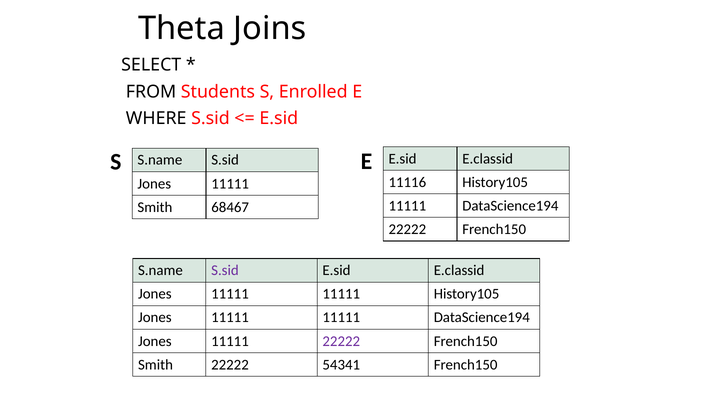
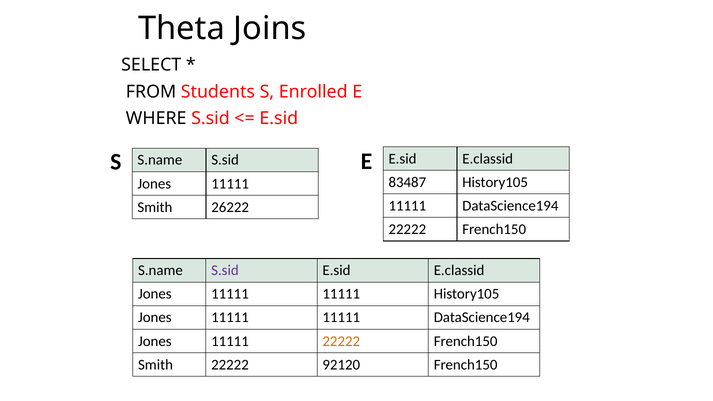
11116: 11116 -> 83487
68467: 68467 -> 26222
22222 at (341, 341) colour: purple -> orange
54341: 54341 -> 92120
